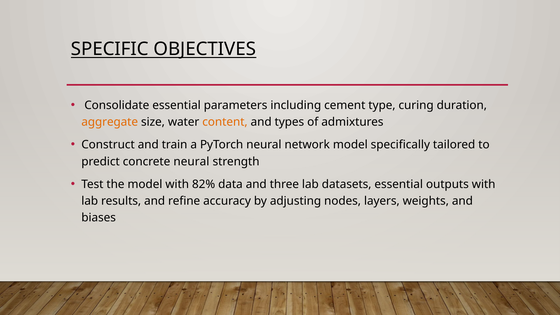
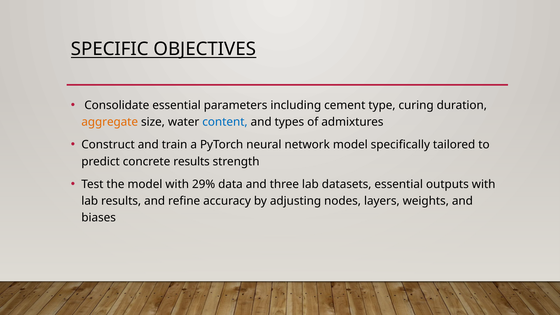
content colour: orange -> blue
concrete neural: neural -> results
82%: 82% -> 29%
